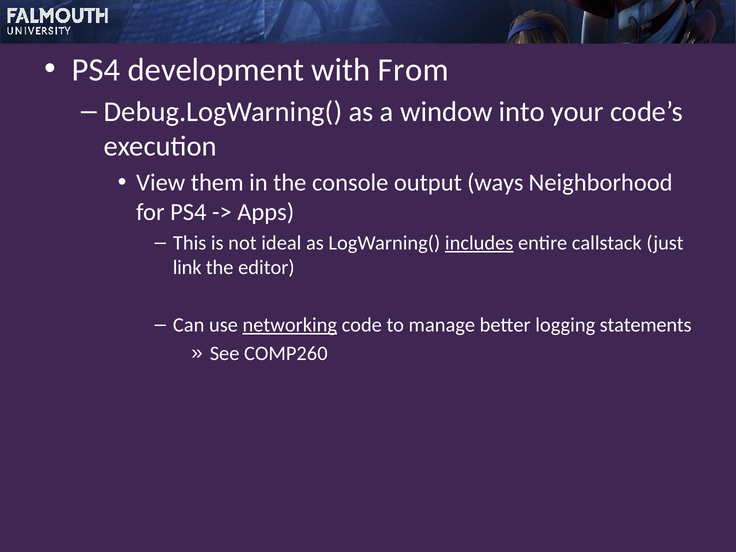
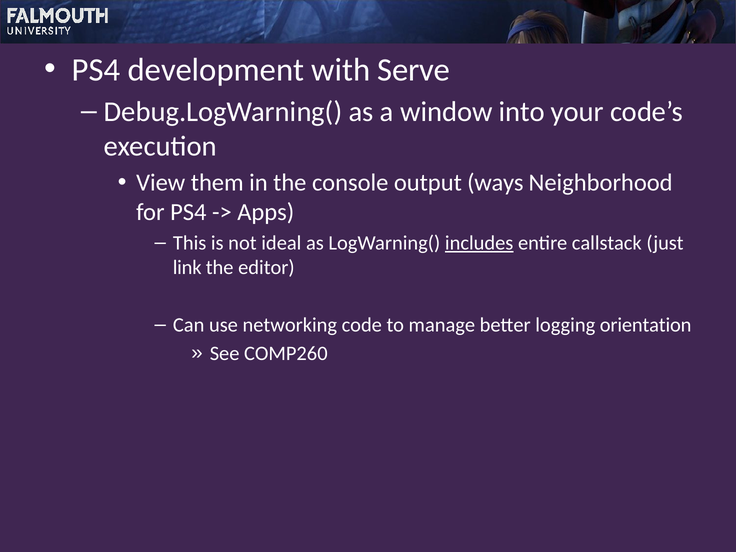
From: From -> Serve
networking underline: present -> none
statements: statements -> orientation
